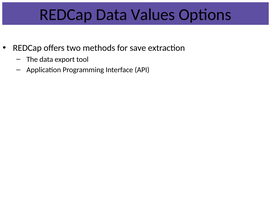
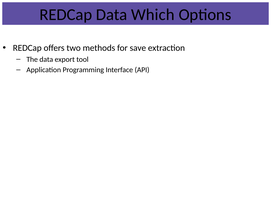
Values: Values -> Which
